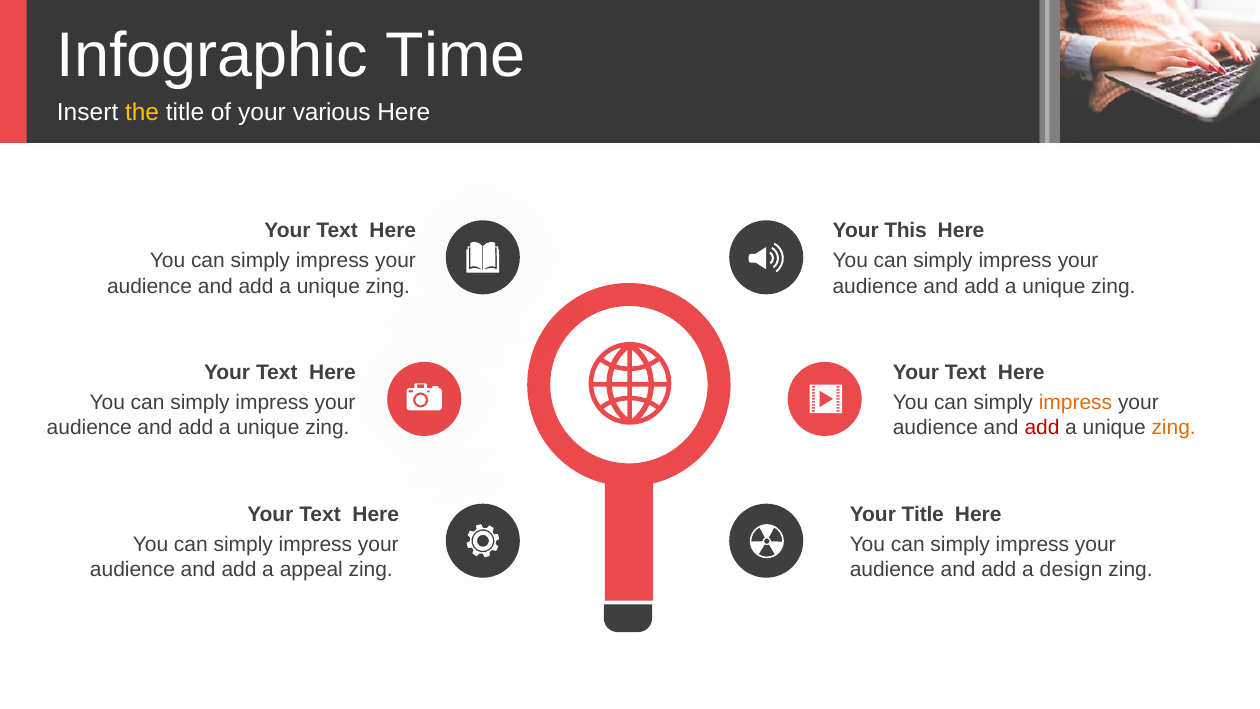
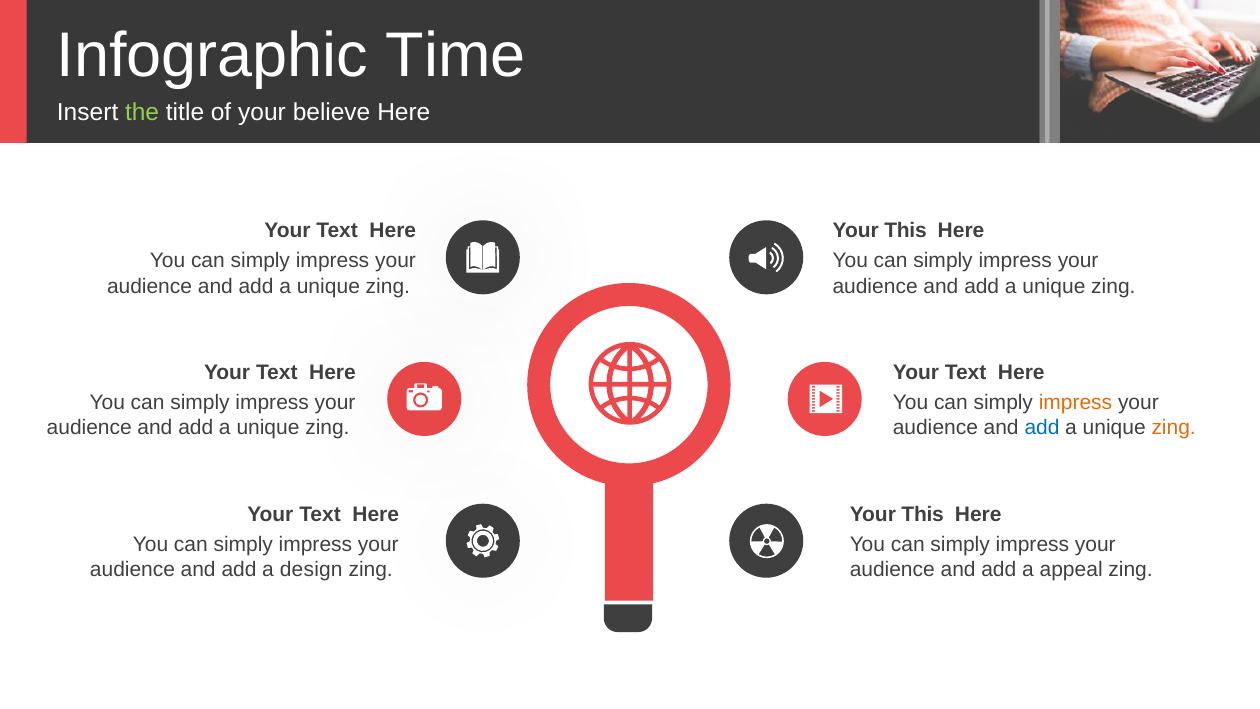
the colour: yellow -> light green
various: various -> believe
add at (1042, 428) colour: red -> blue
Title at (923, 514): Title -> This
appeal: appeal -> design
design: design -> appeal
